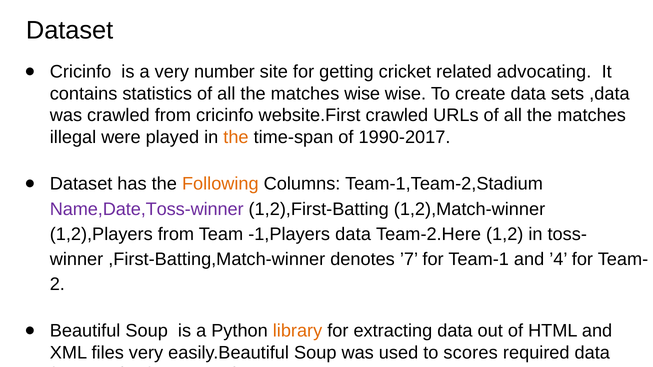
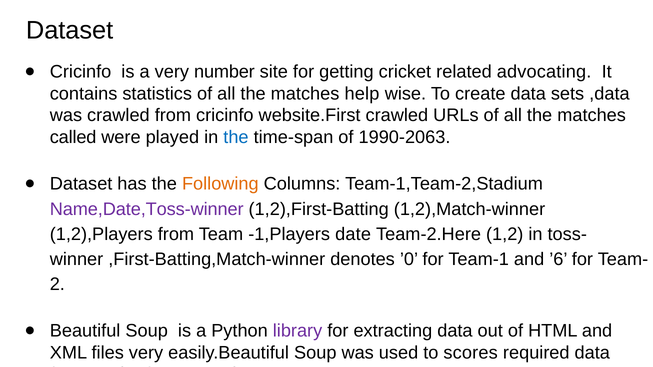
matches wise: wise -> help
illegal: illegal -> called
the at (236, 137) colour: orange -> blue
1990-2017: 1990-2017 -> 1990-2063
-1,Players data: data -> date
’7: ’7 -> ’0
’4: ’4 -> ’6
library colour: orange -> purple
